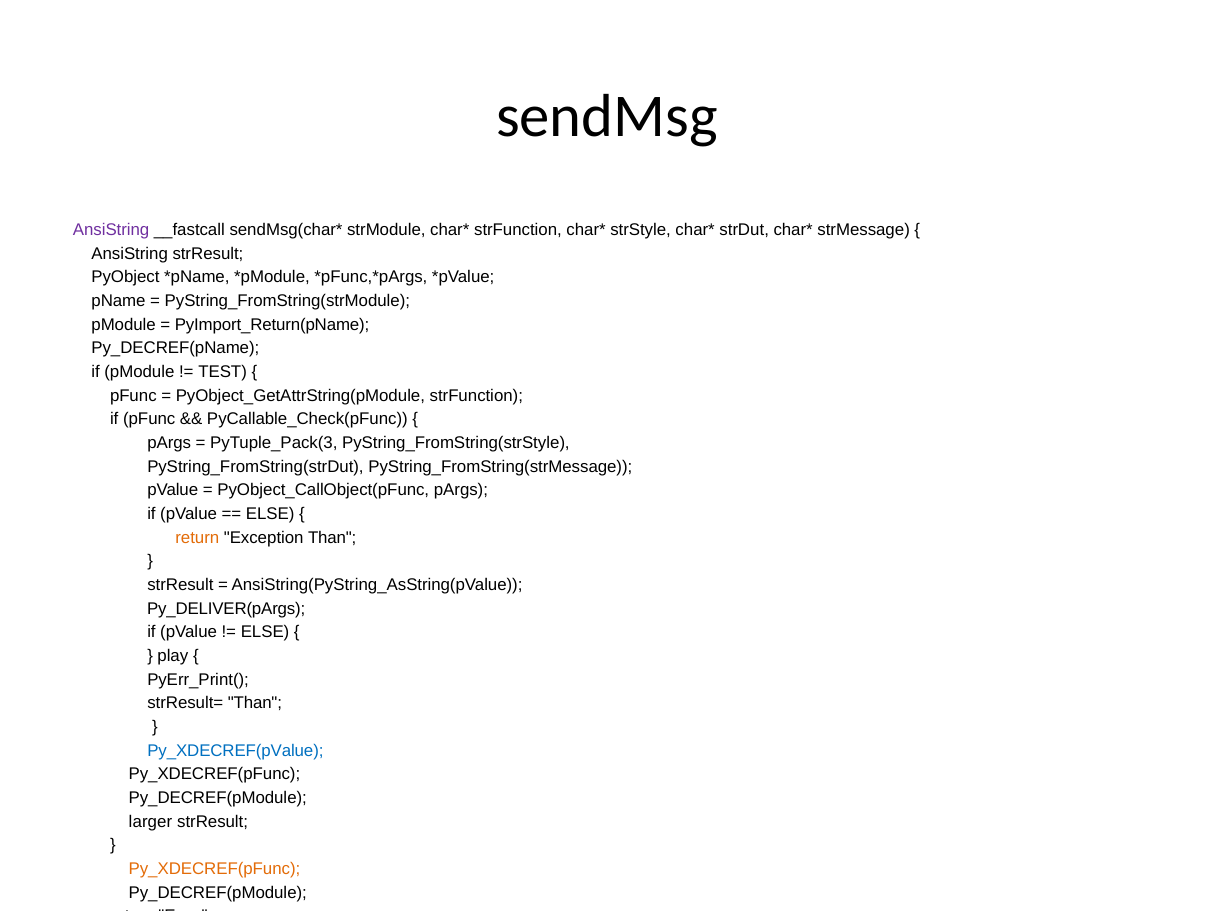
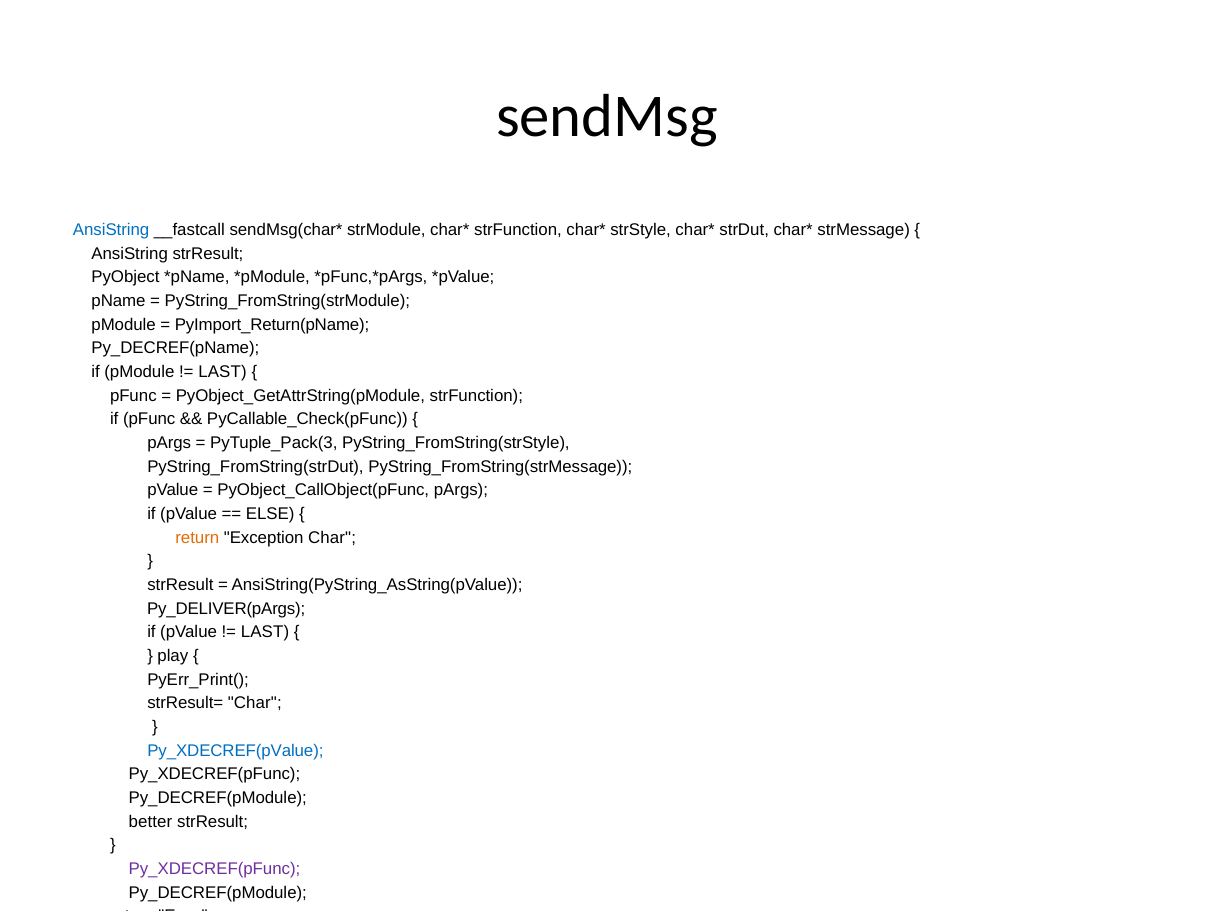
AnsiString at (111, 230) colour: purple -> blue
TEST at (223, 372): TEST -> LAST
Exception Than: Than -> Char
ELSE at (265, 632): ELSE -> LAST
strResult= Than: Than -> Char
larger: larger -> better
Py_XDECREF(pFunc at (214, 869) colour: orange -> purple
